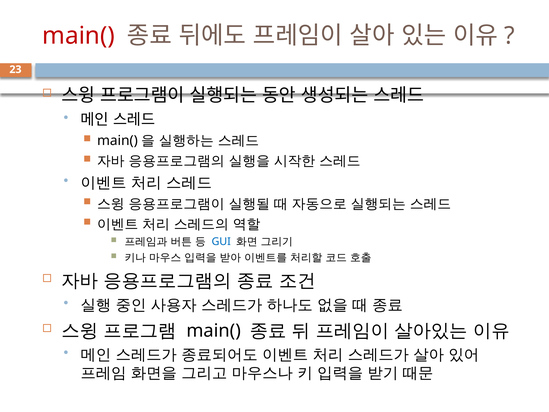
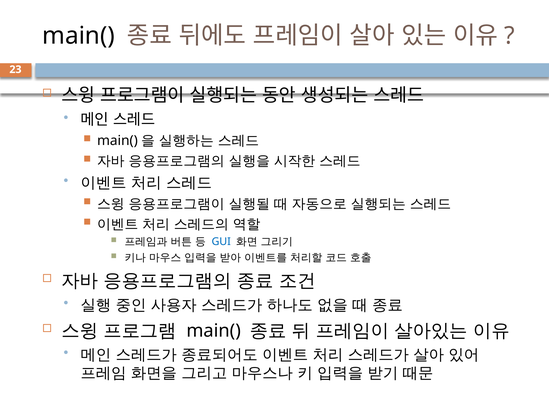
main( at (78, 36) colour: red -> black
